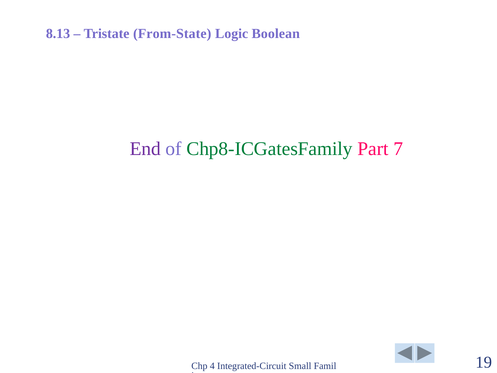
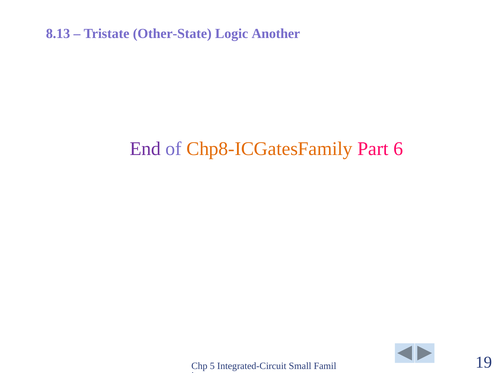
From-State: From-State -> Other-State
Boolean: Boolean -> Another
Chp8-ICGatesFamily colour: green -> orange
7: 7 -> 6
4: 4 -> 5
